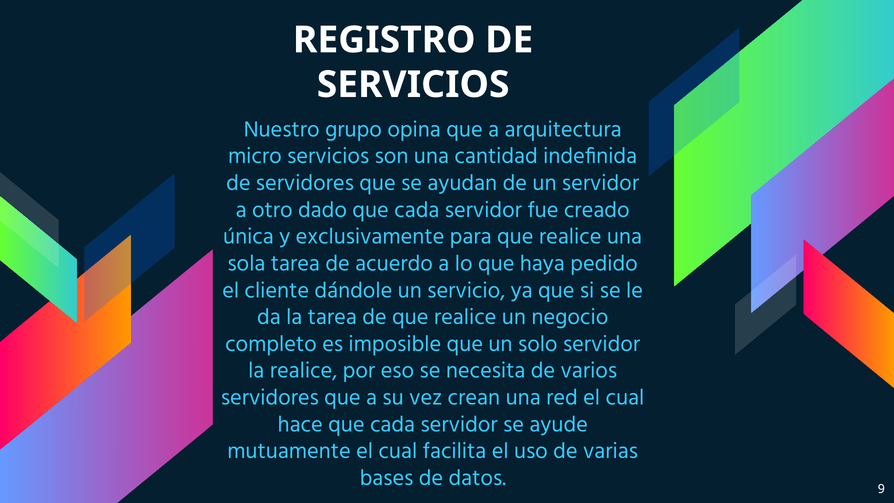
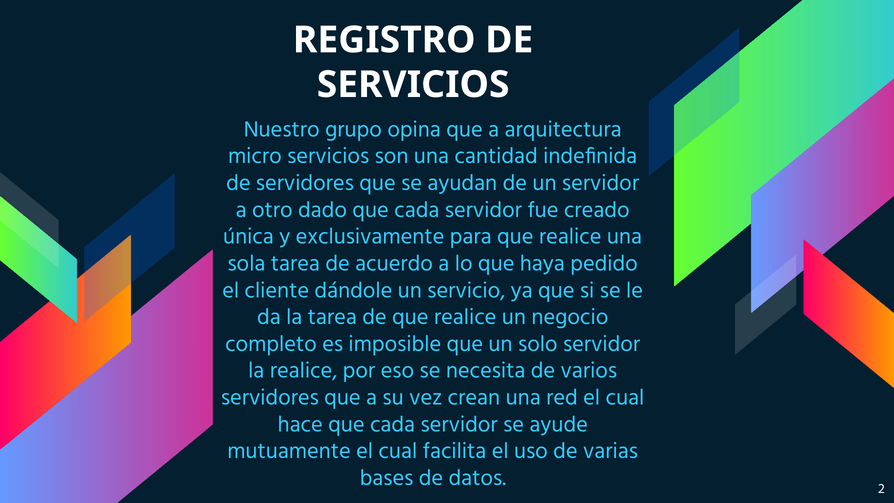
9: 9 -> 2
